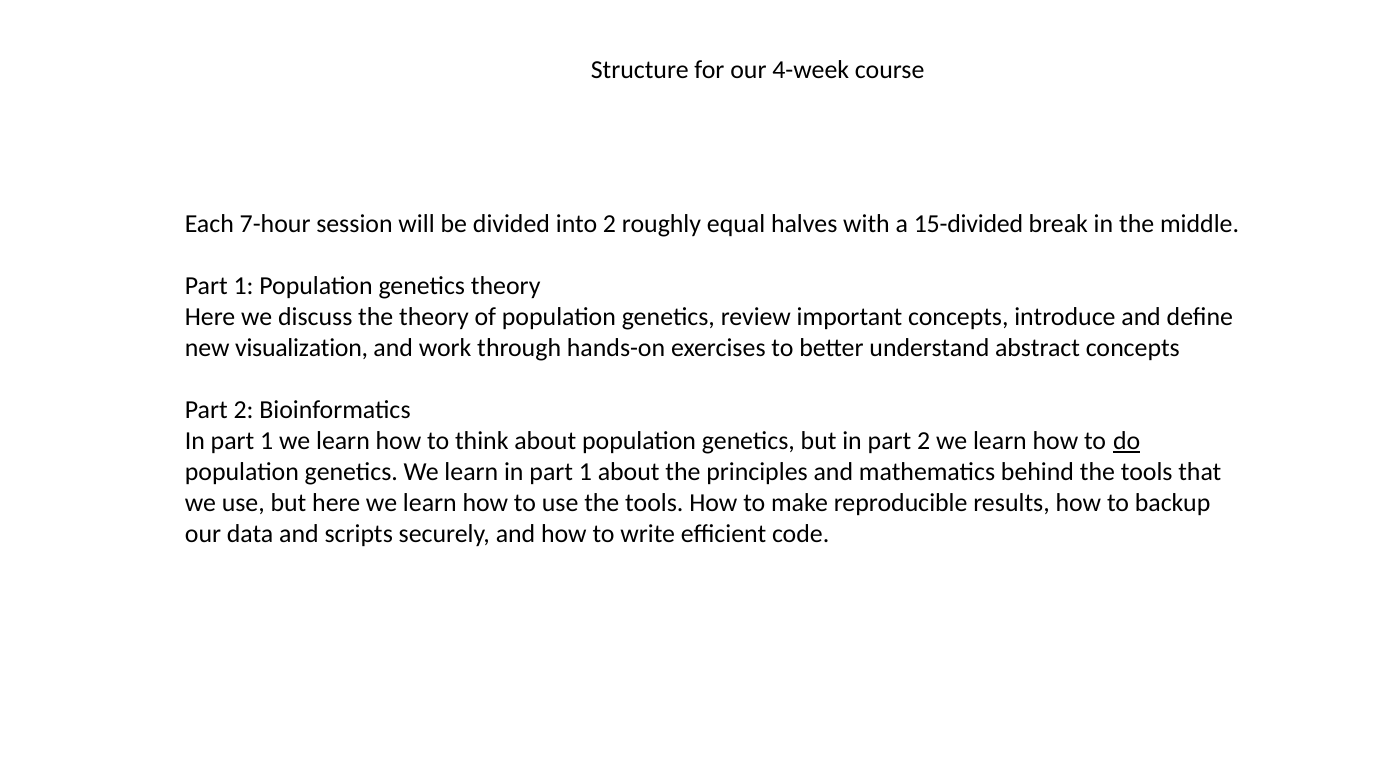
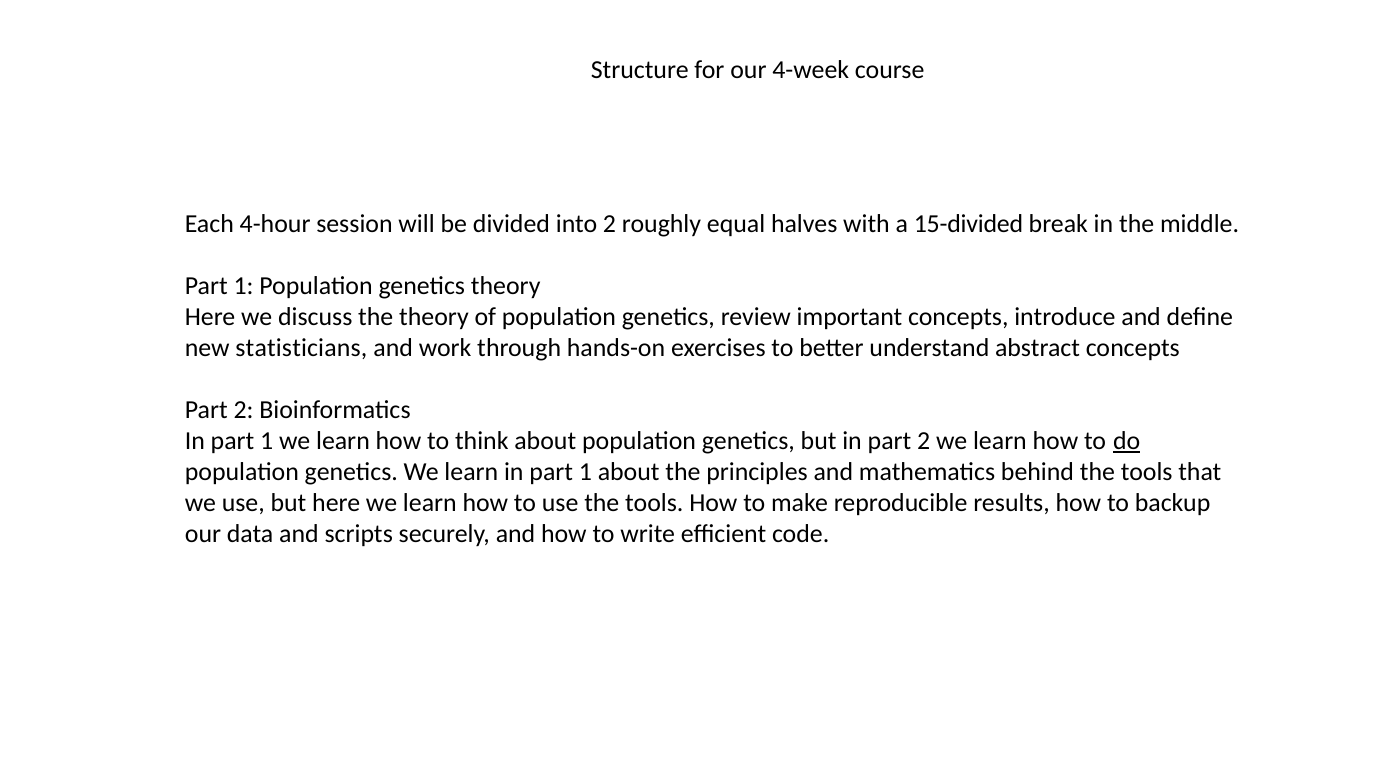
7-hour: 7-hour -> 4-hour
visualization: visualization -> statisticians
